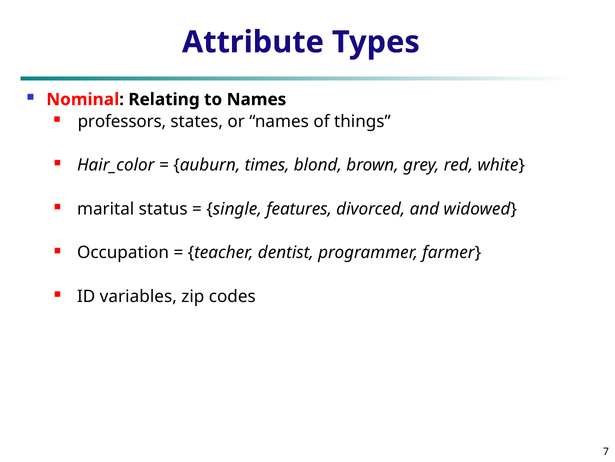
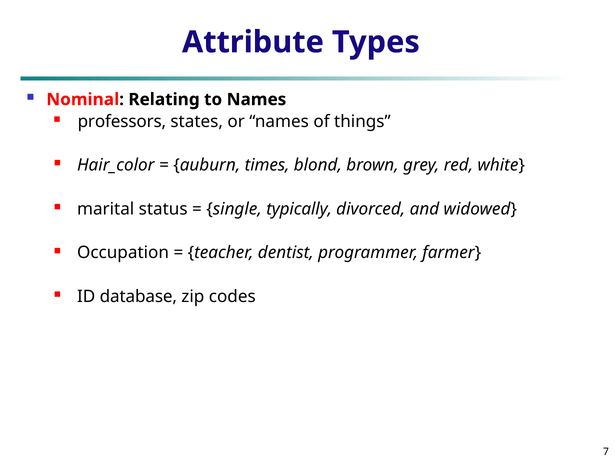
features: features -> typically
variables: variables -> database
